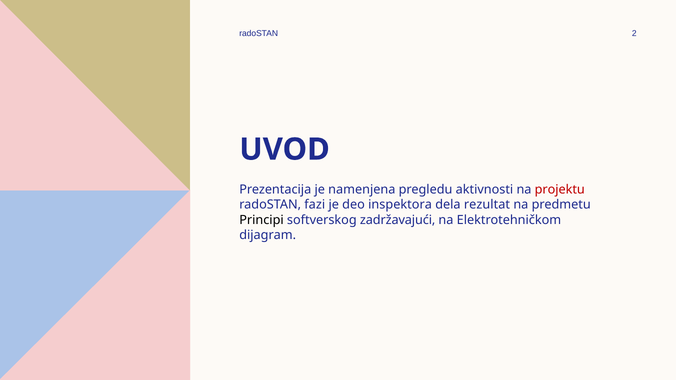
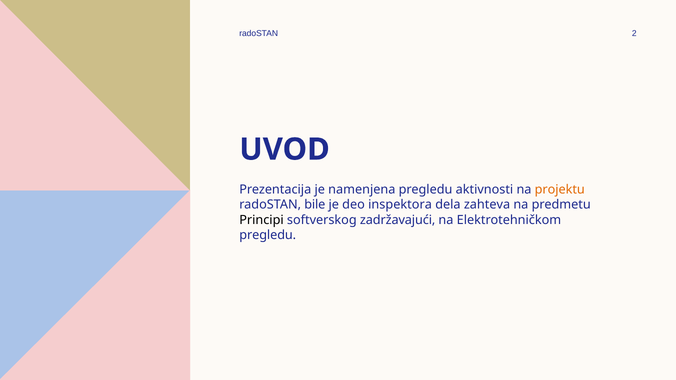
projektu colour: red -> orange
fazi: fazi -> bile
rezultat: rezultat -> zahteva
dijagram at (268, 235): dijagram -> pregledu
